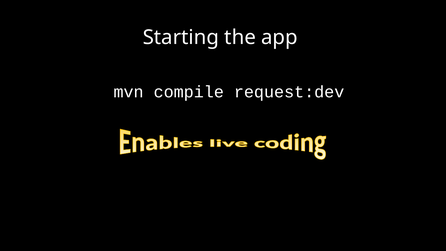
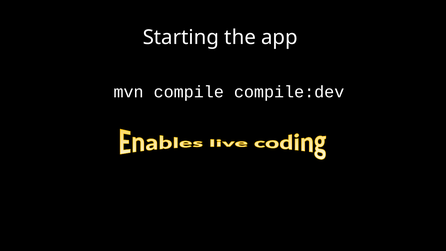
request:dev: request:dev -> compile:dev
